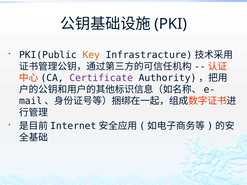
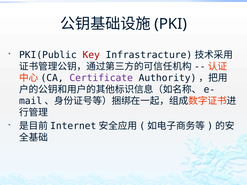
Key colour: orange -> red
